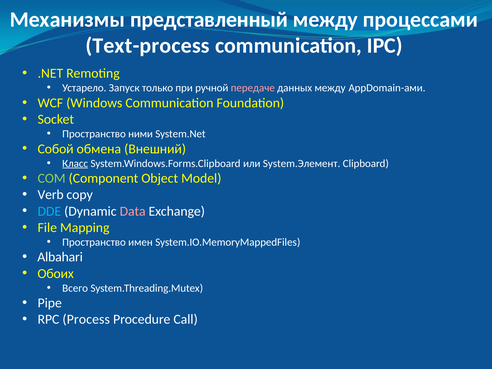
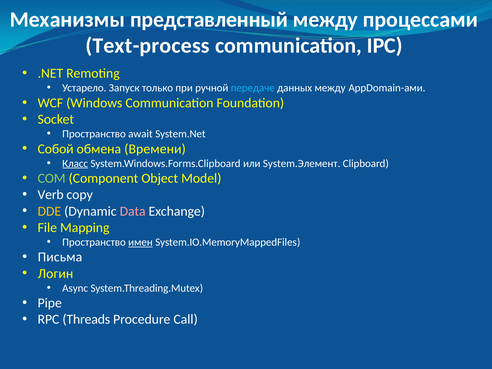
передаче colour: pink -> light blue
ними: ними -> await
Внешний: Внешний -> Времени
DDE colour: light blue -> yellow
имен underline: none -> present
Albahari: Albahari -> Письма
Обоих: Обоих -> Логин
Всего: Всего -> Async
Process: Process -> Threads
